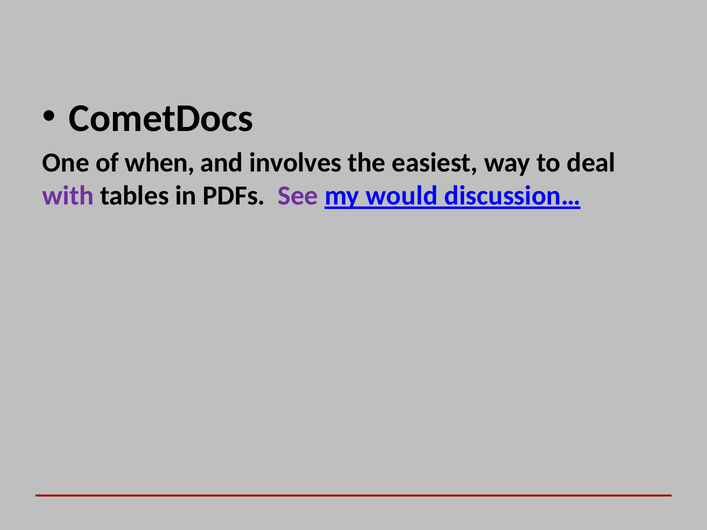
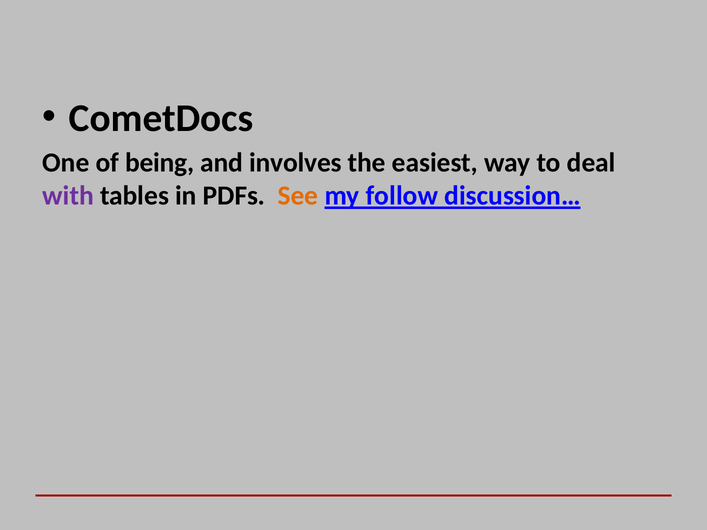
when: when -> being
See colour: purple -> orange
would: would -> follow
